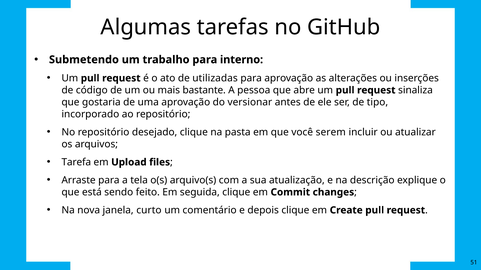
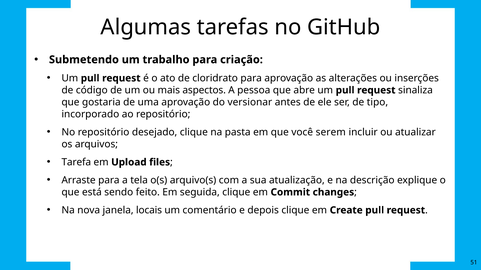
interno: interno -> criação
utilizadas: utilizadas -> cloridrato
bastante: bastante -> aspectos
curto: curto -> locais
